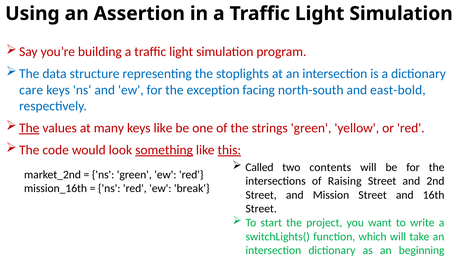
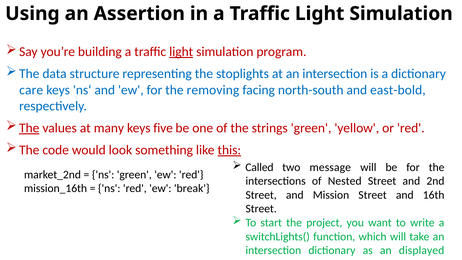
light at (181, 52) underline: none -> present
exception: exception -> removing
keys like: like -> five
something underline: present -> none
contents: contents -> message
Raising: Raising -> Nested
beginning: beginning -> displayed
